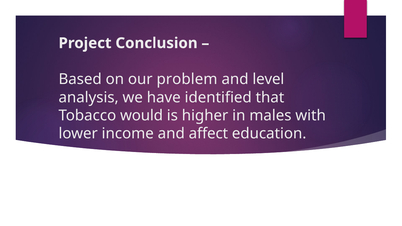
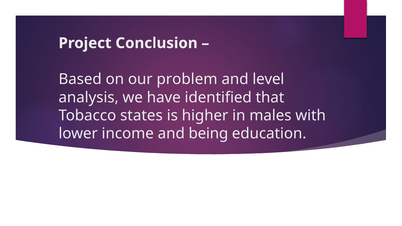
would: would -> states
affect: affect -> being
